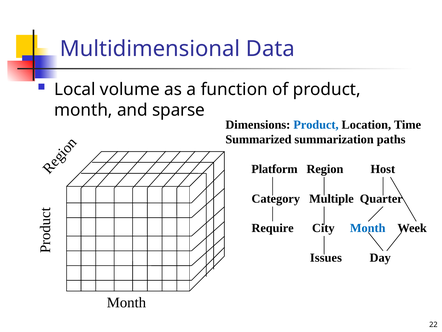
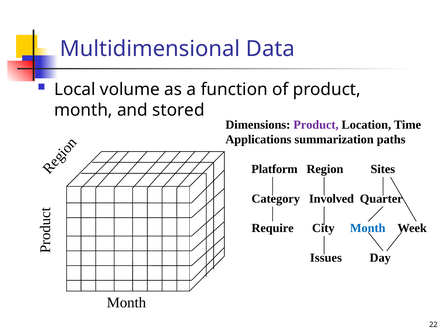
sparse: sparse -> stored
Product at (316, 125) colour: blue -> purple
Summarized: Summarized -> Applications
Host: Host -> Sites
Multiple: Multiple -> Involved
